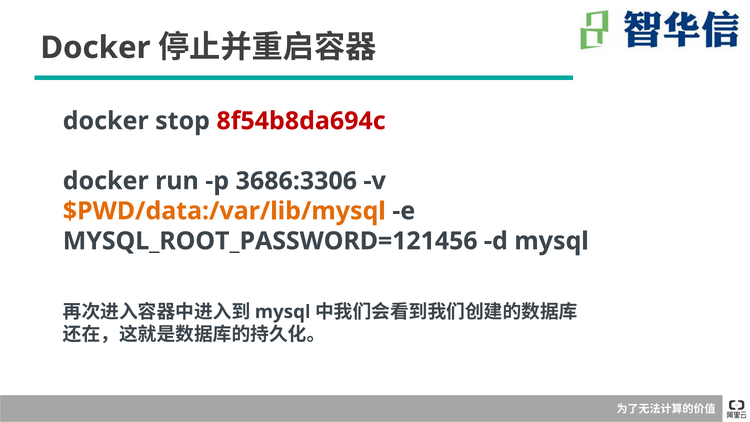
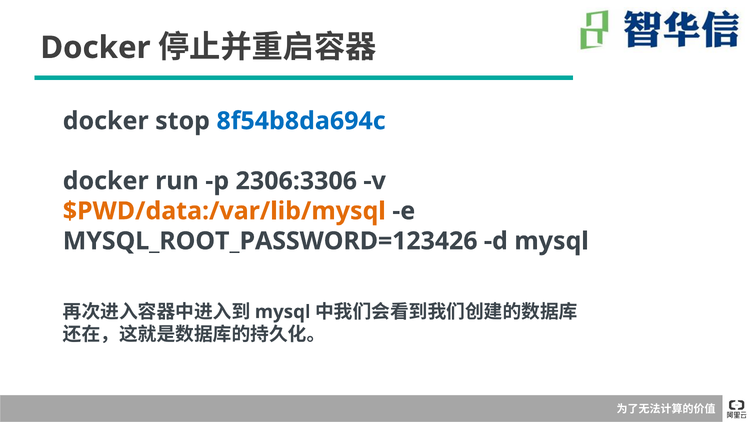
8f54b8da694c colour: red -> blue
3686:3306: 3686:3306 -> 2306:3306
MYSQL_ROOT_PASSWORD=121456: MYSQL_ROOT_PASSWORD=121456 -> MYSQL_ROOT_PASSWORD=123426
